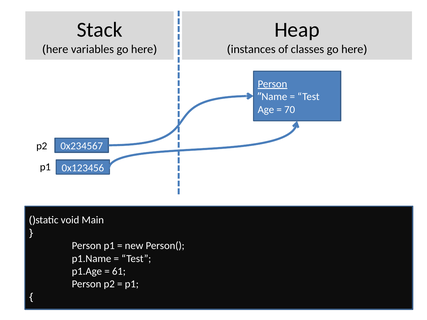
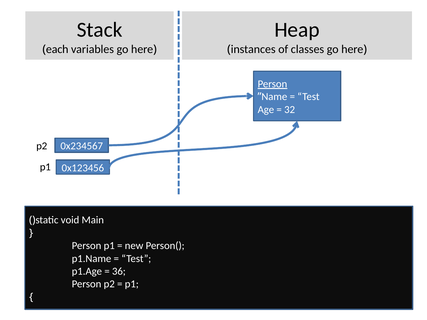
here at (57, 49): here -> each
70: 70 -> 32
61: 61 -> 36
